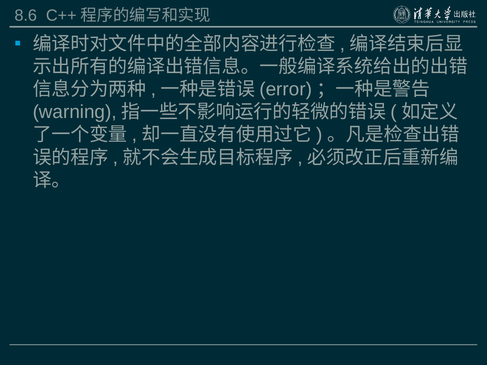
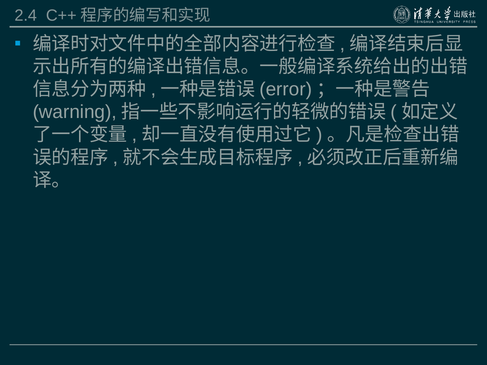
8.6: 8.6 -> 2.4
